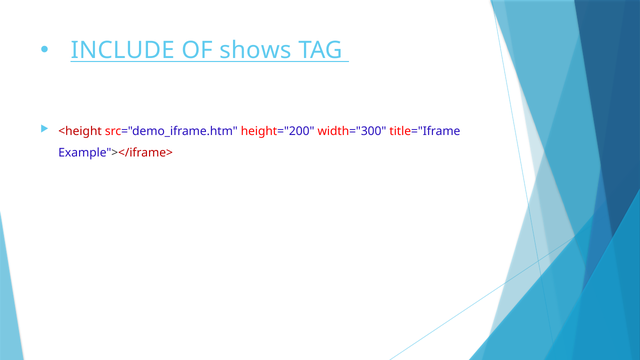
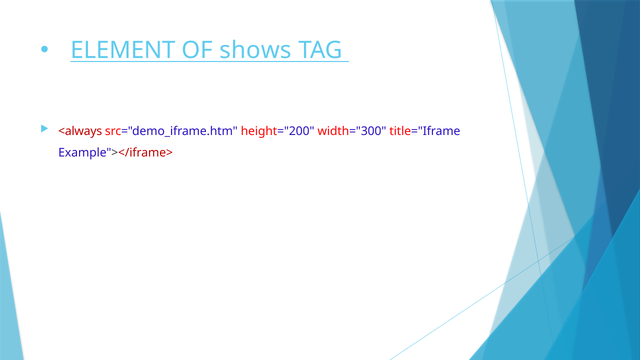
INCLUDE: INCLUDE -> ELEMENT
<height: <height -> <always
